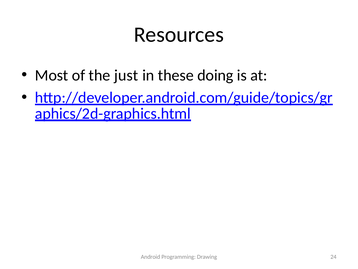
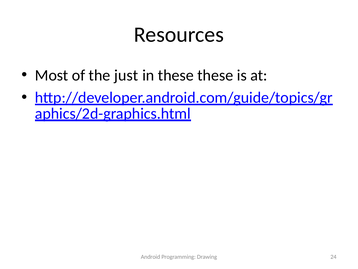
these doing: doing -> these
